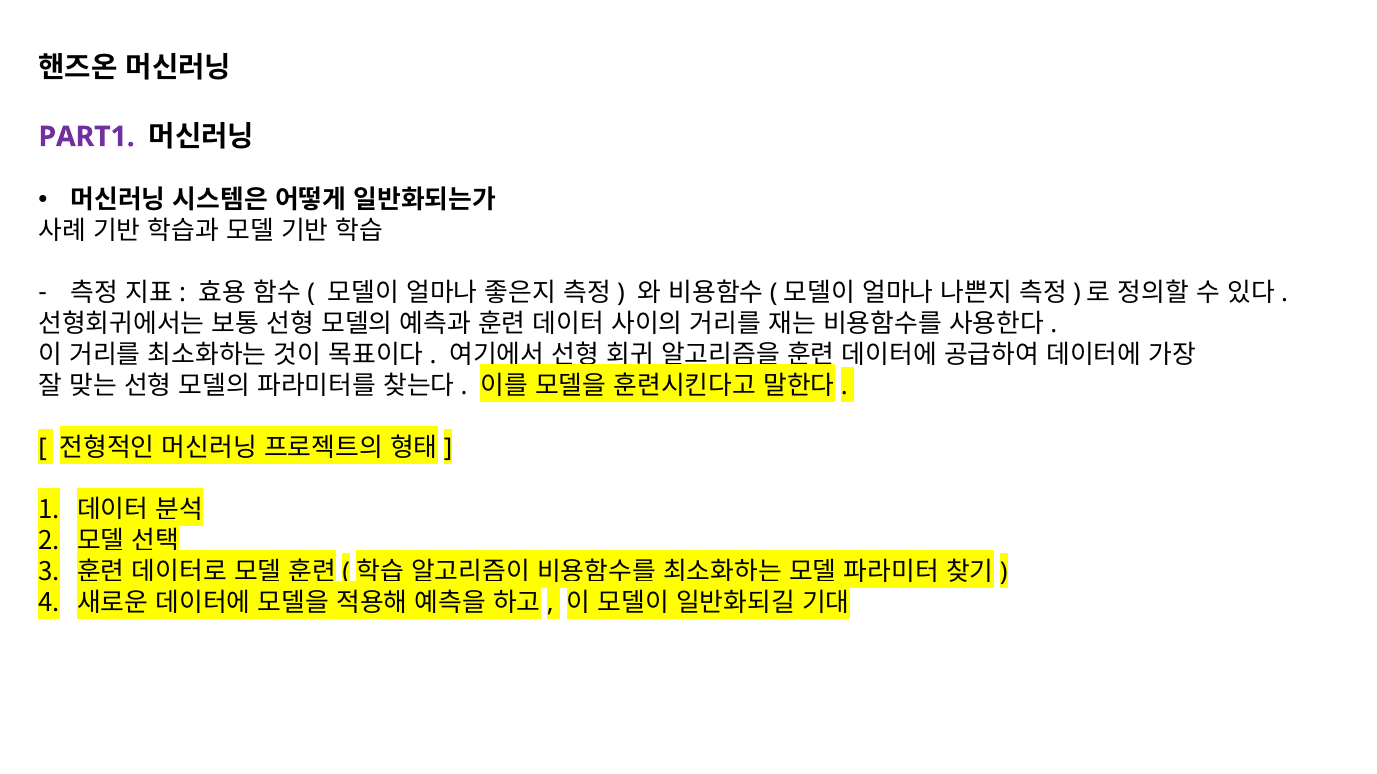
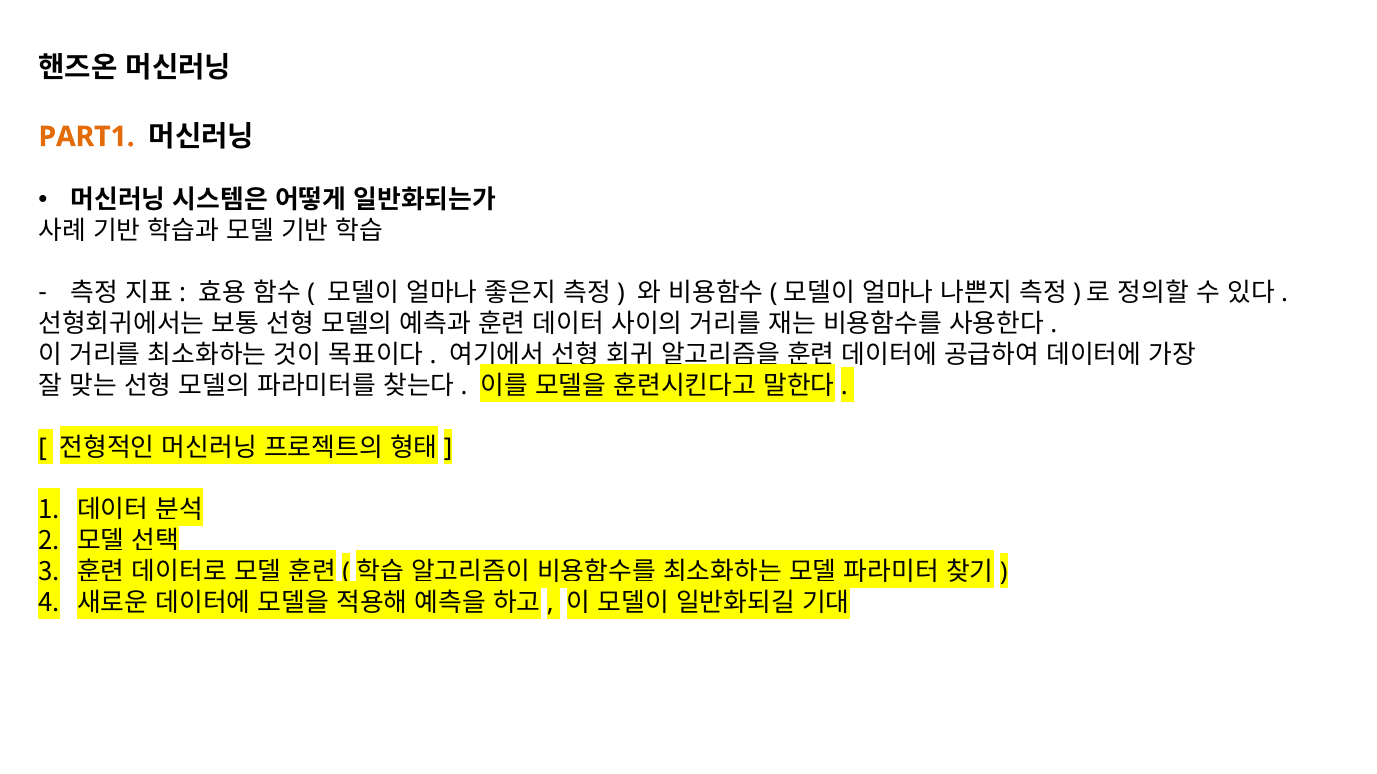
PART1 colour: purple -> orange
